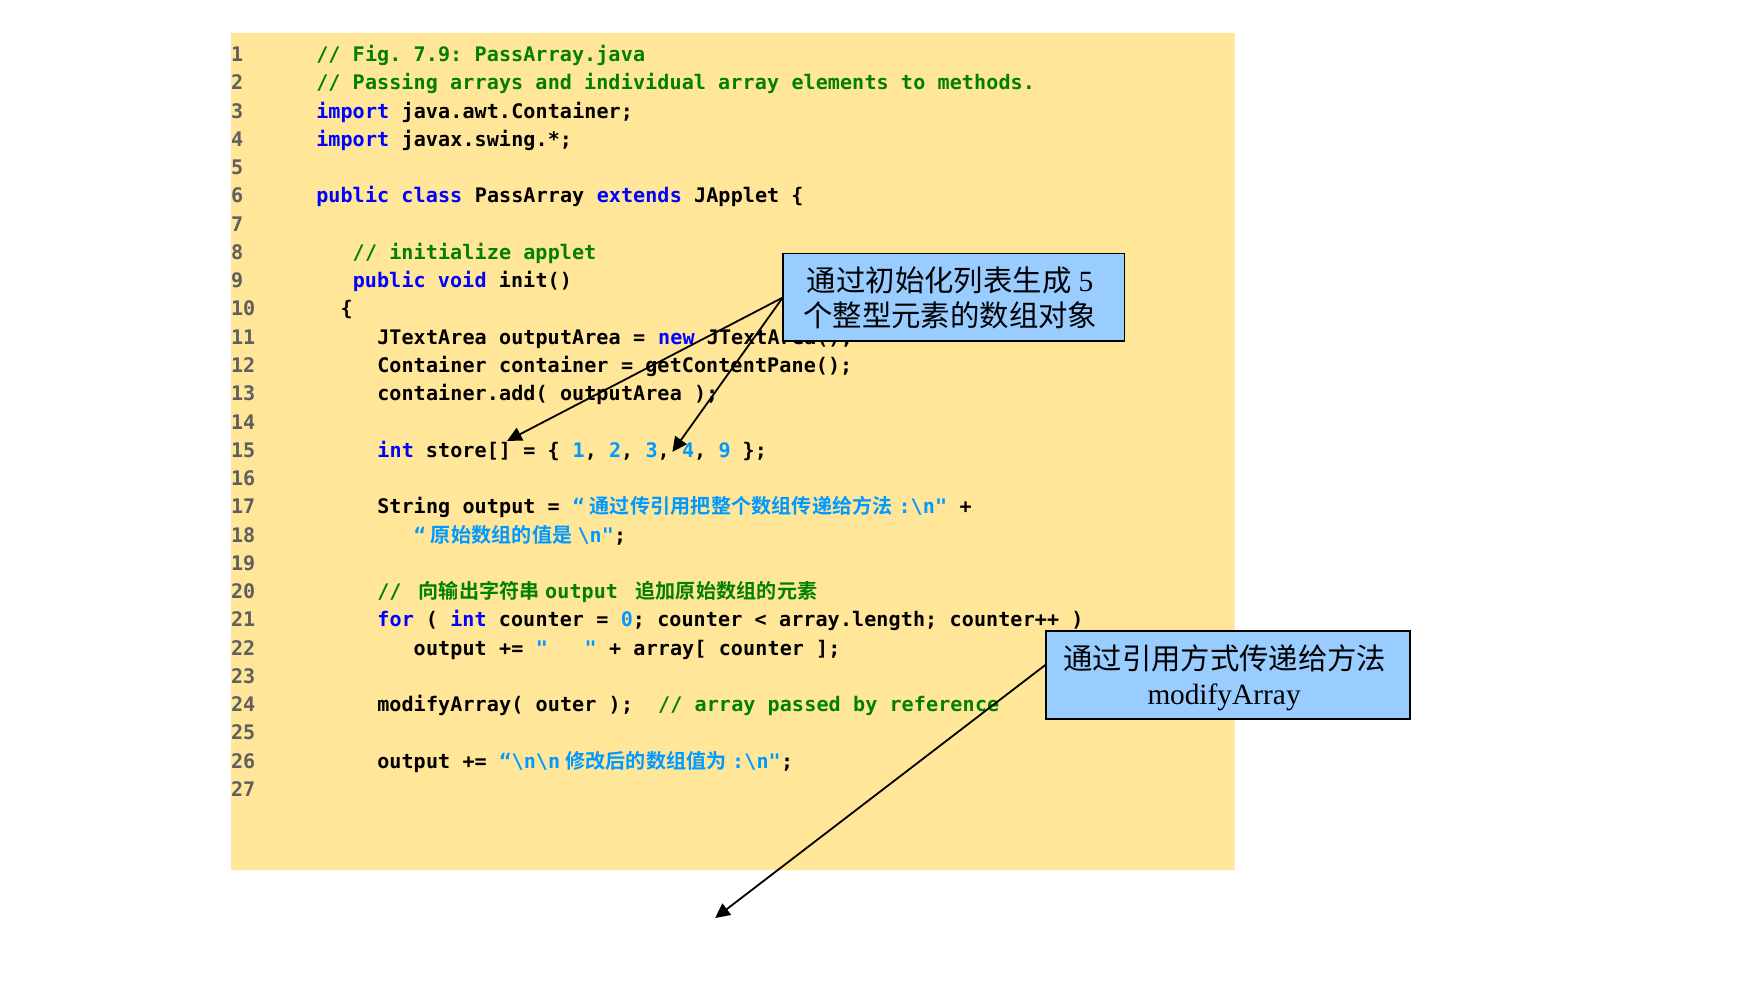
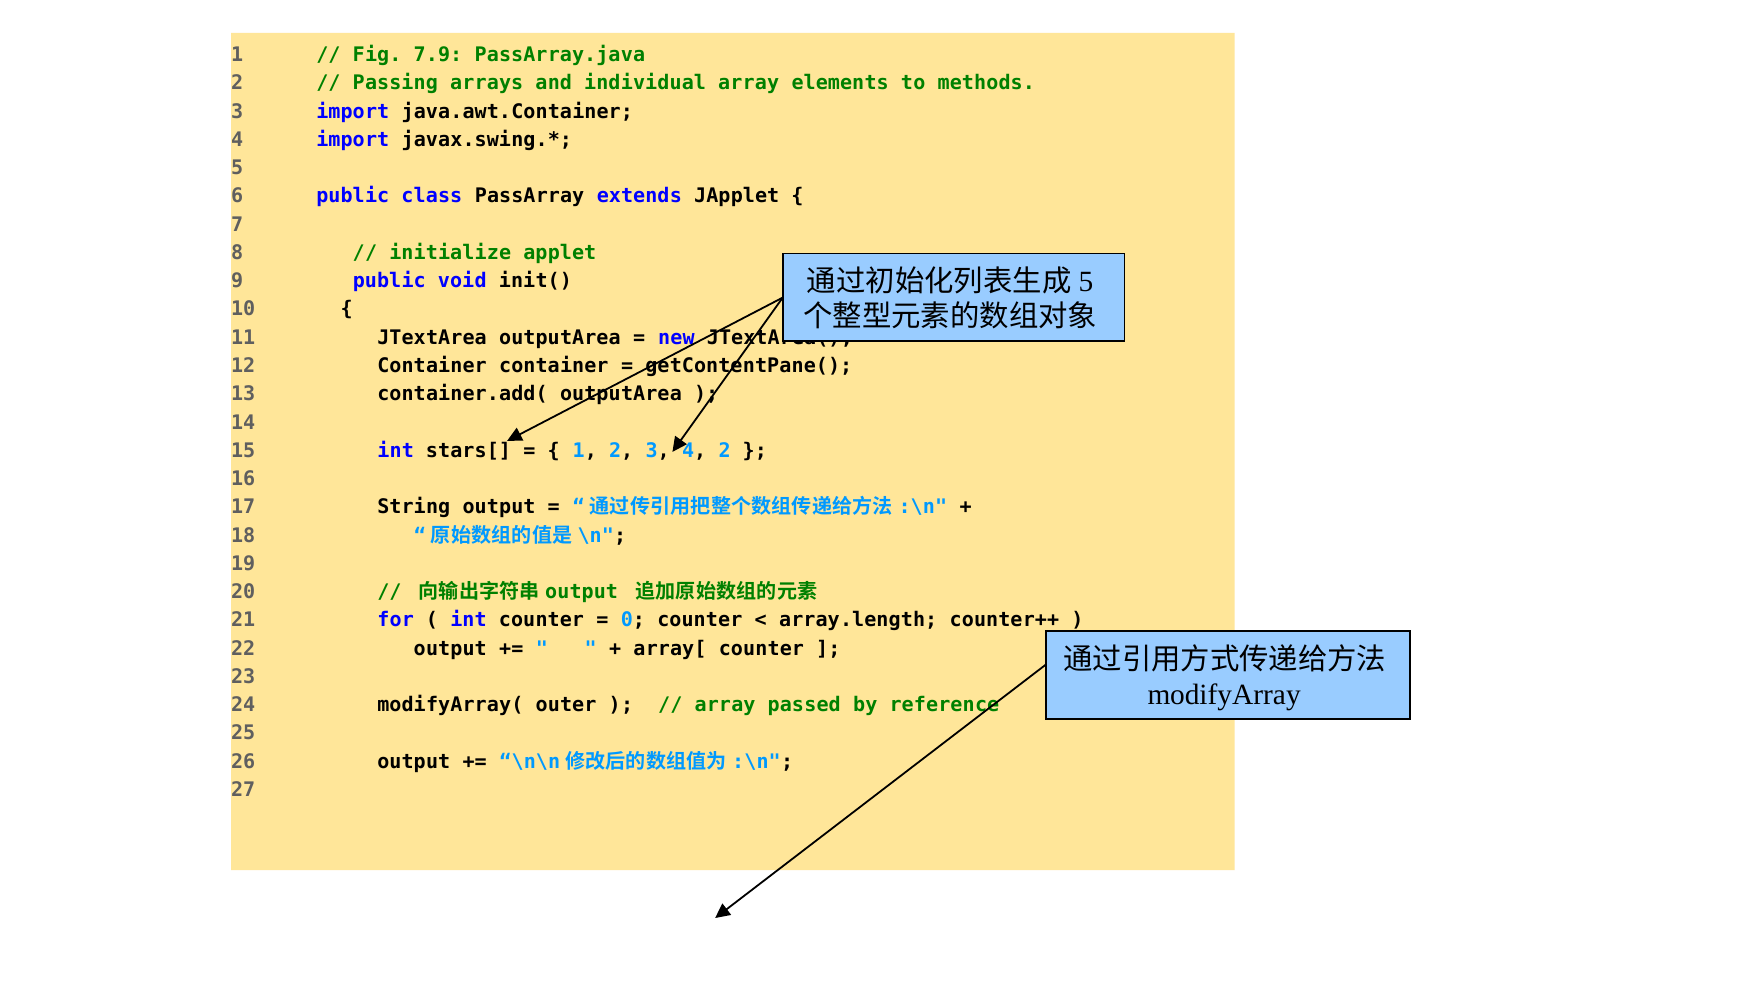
store[: store[ -> stars[
4 9: 9 -> 2
